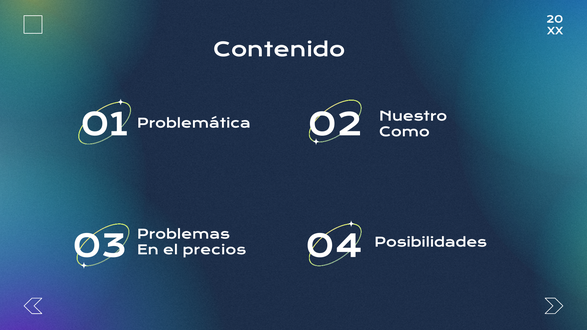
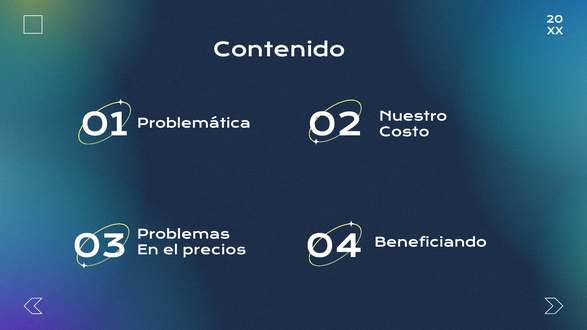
Como: Como -> Costo
Posibilidades: Posibilidades -> Beneficiando
